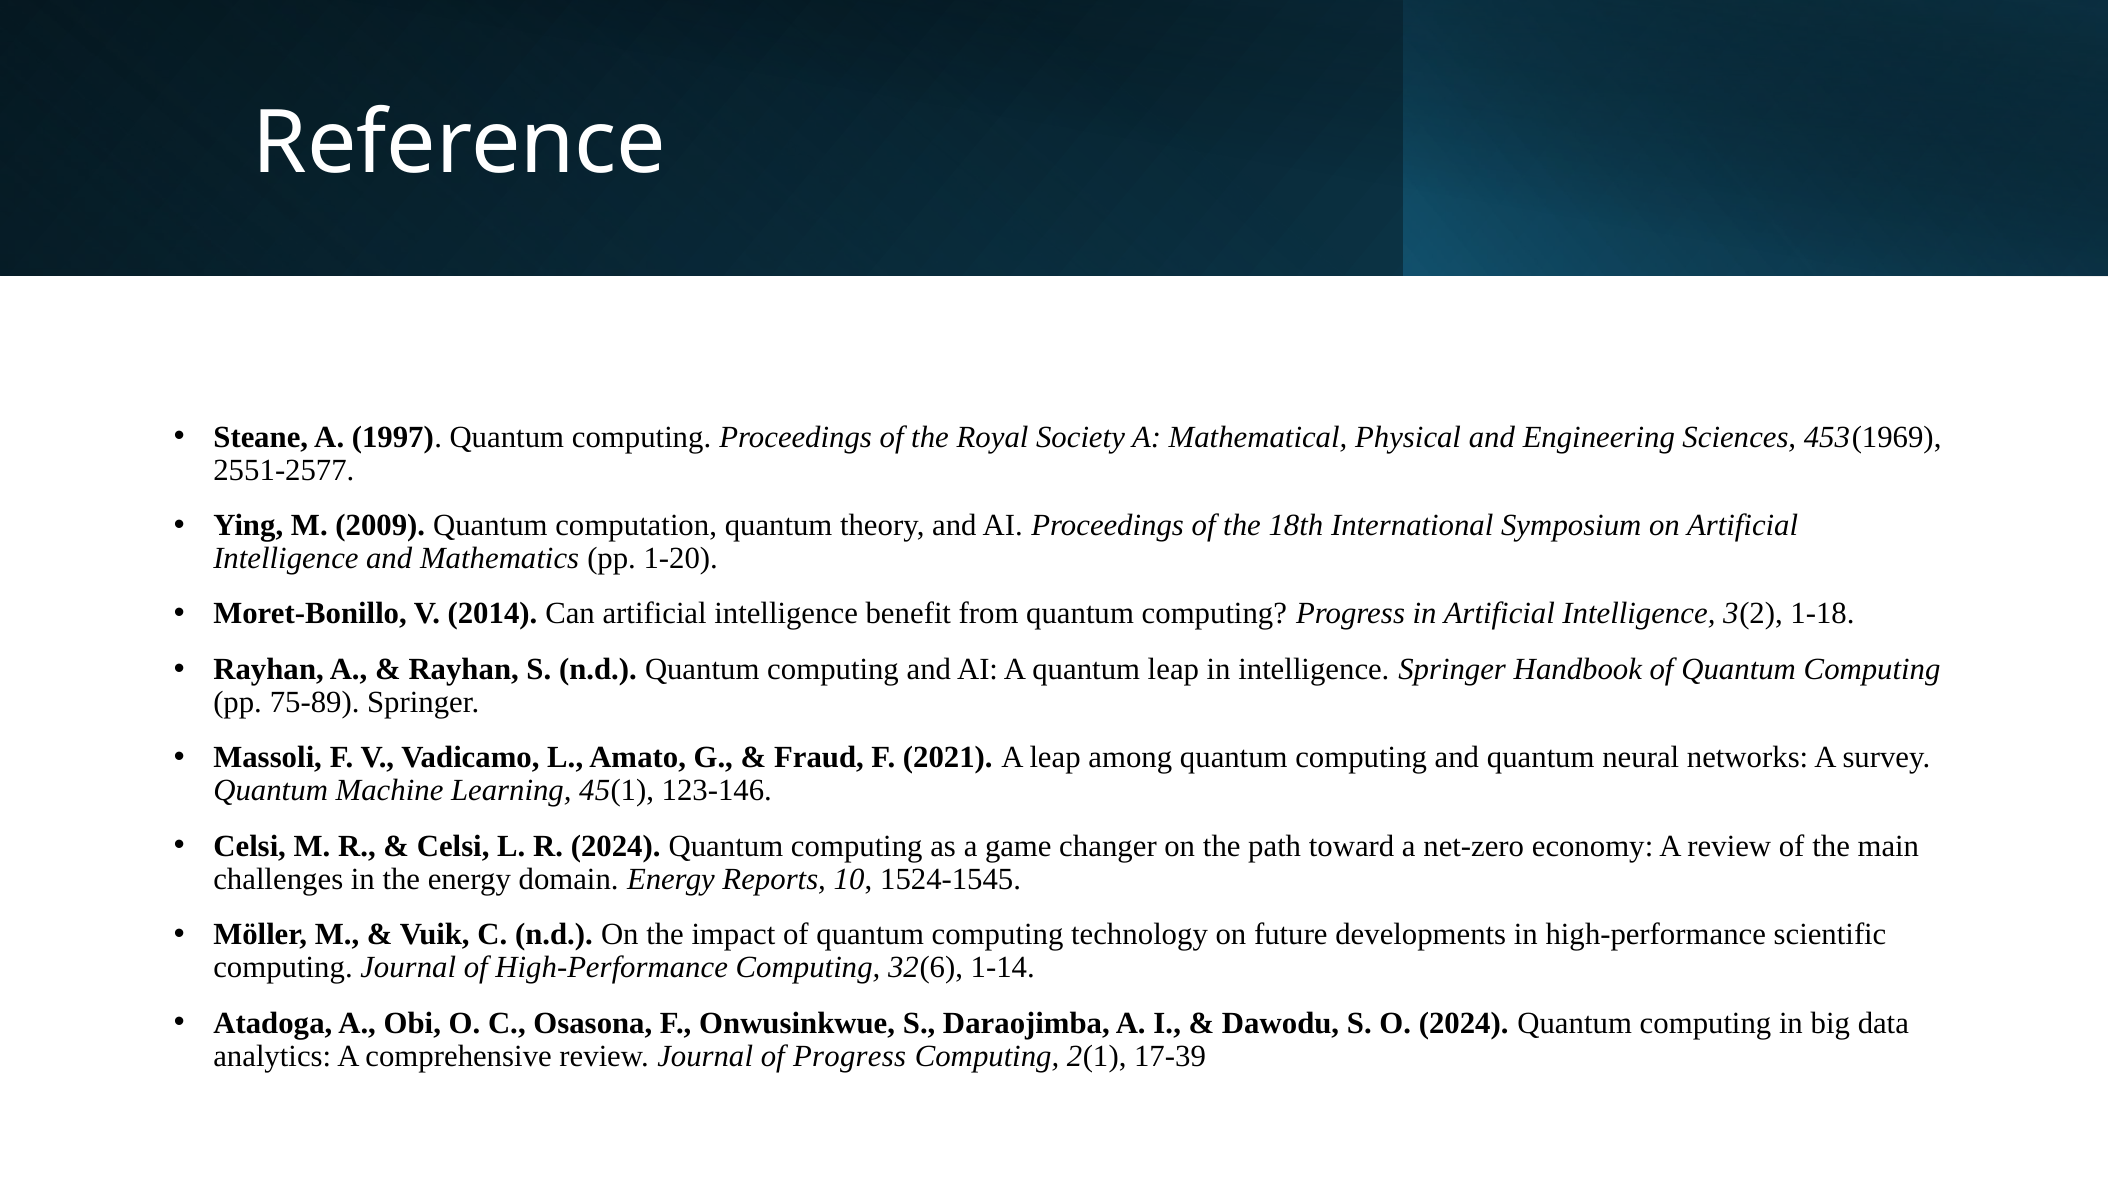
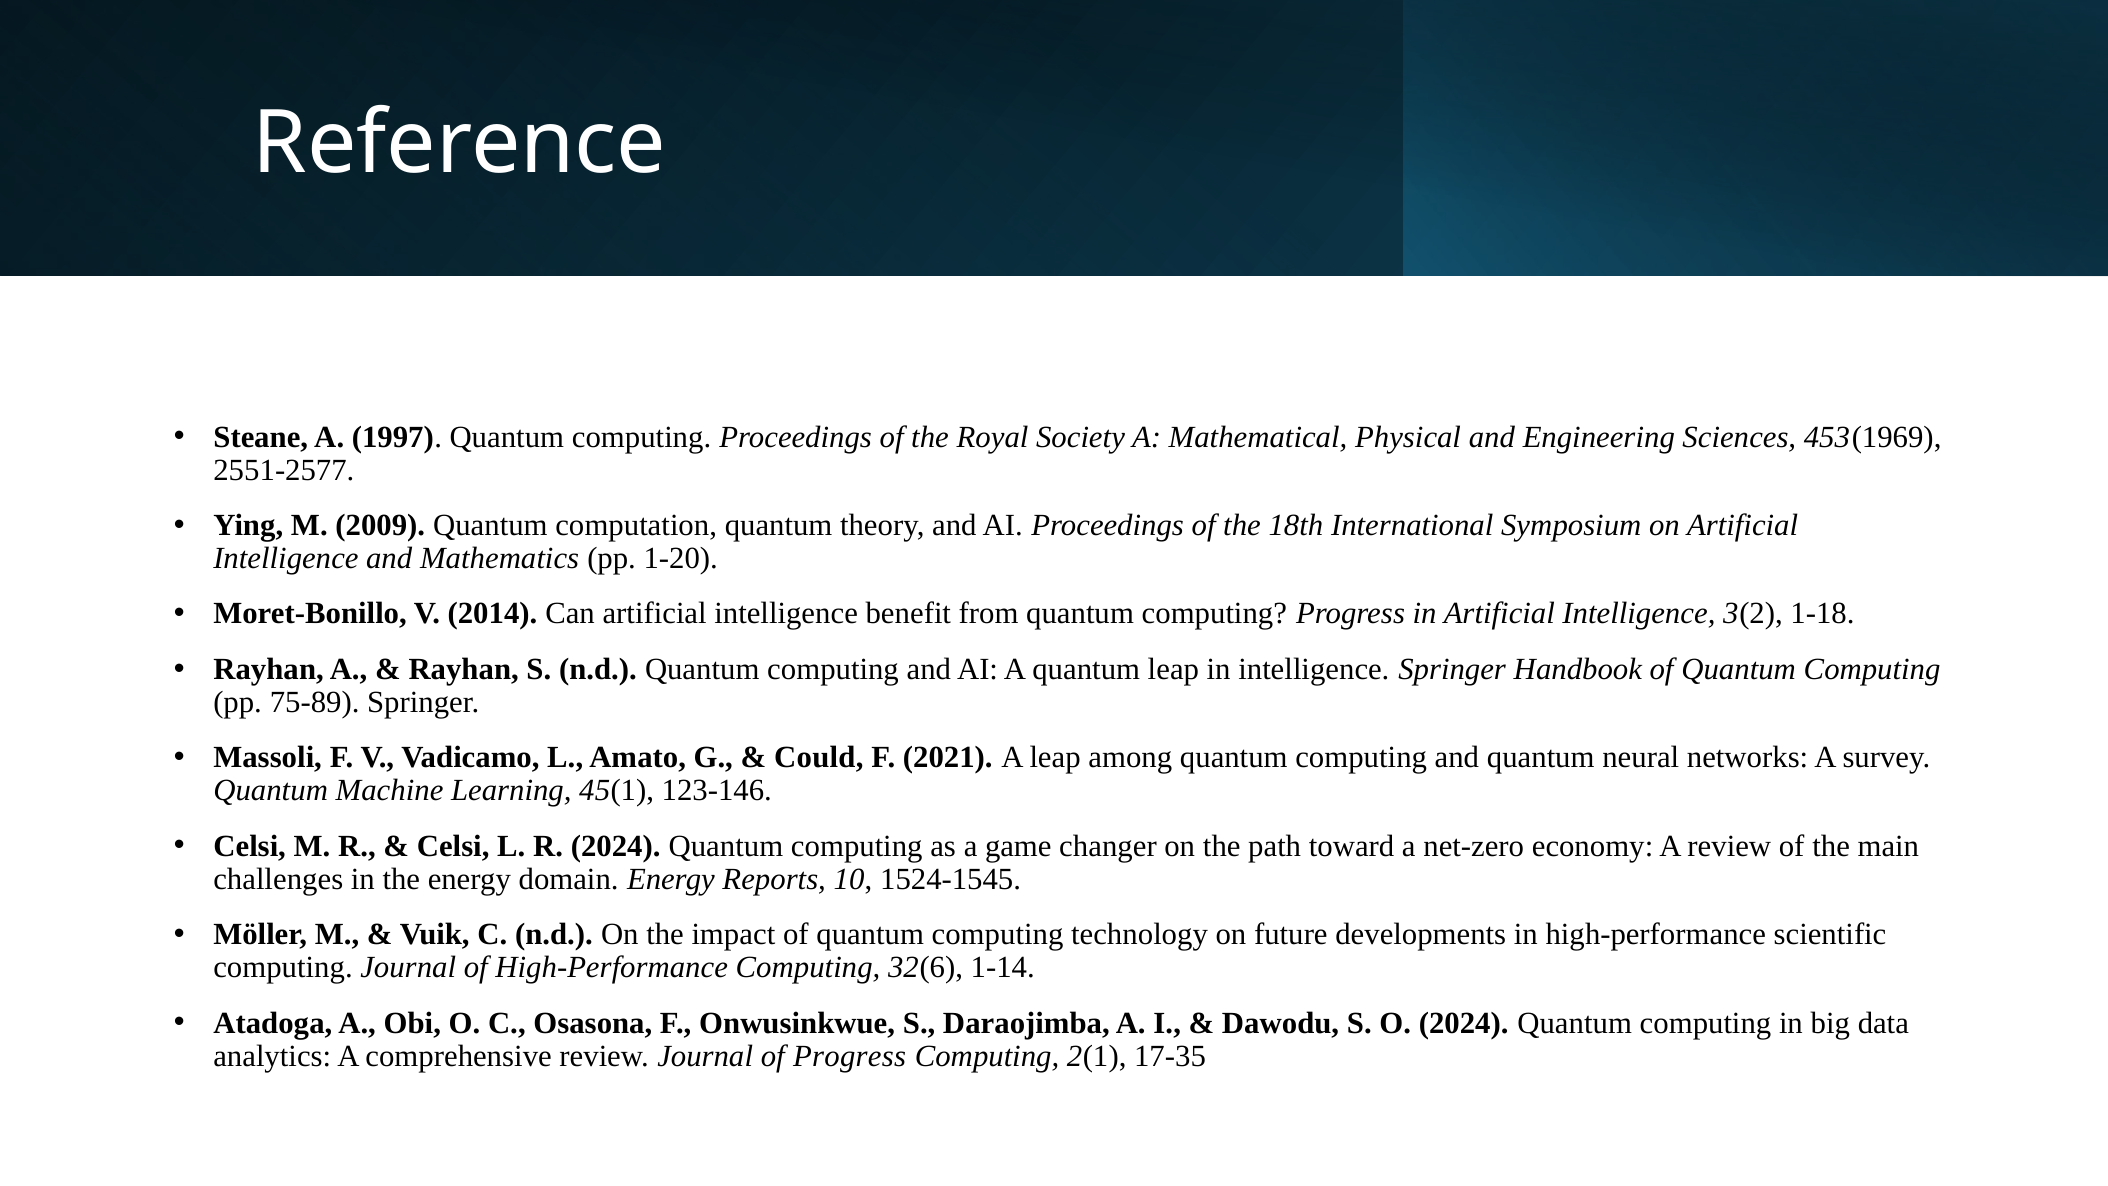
Fraud: Fraud -> Could
17-39: 17-39 -> 17-35
